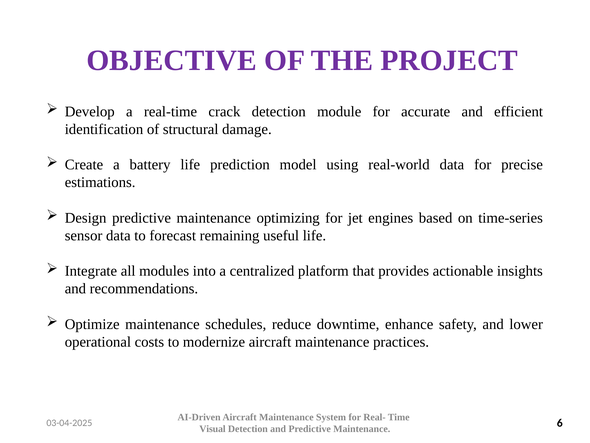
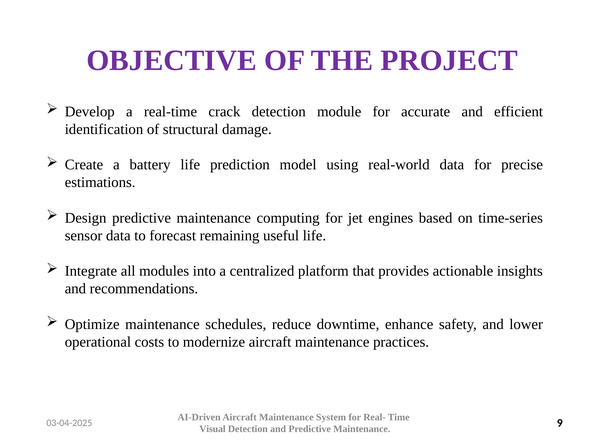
optimizing: optimizing -> computing
6: 6 -> 9
